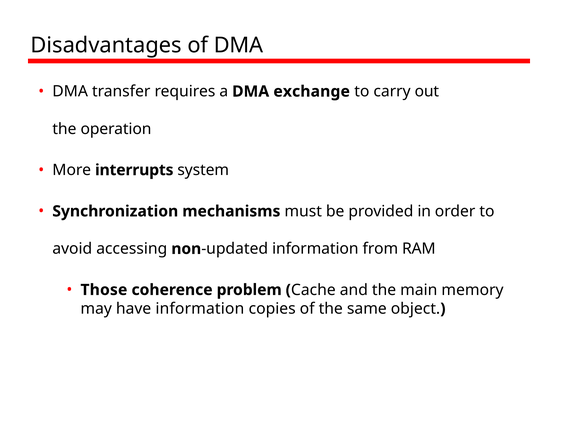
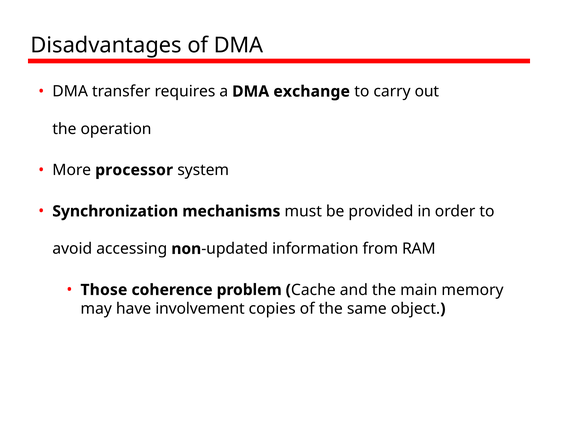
interrupts: interrupts -> processor
have information: information -> involvement
